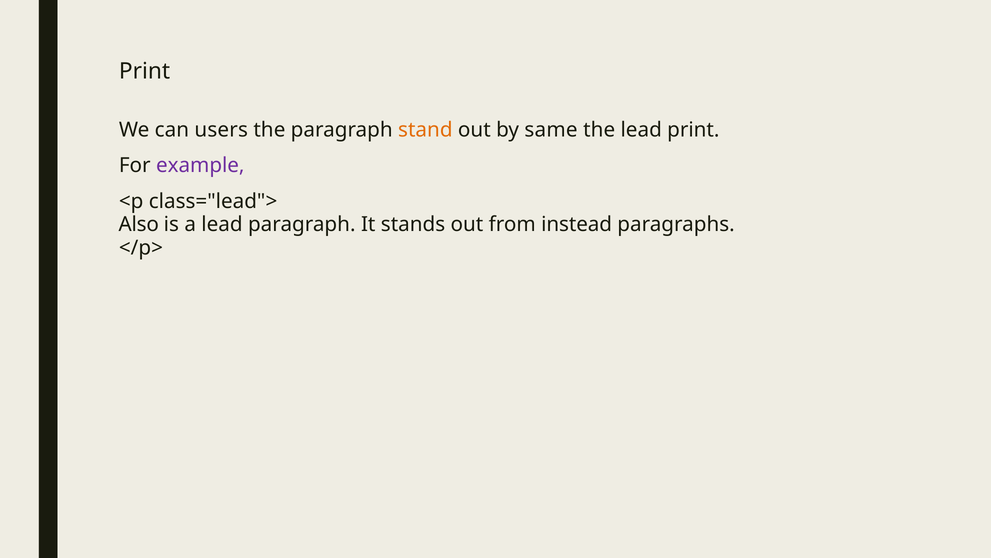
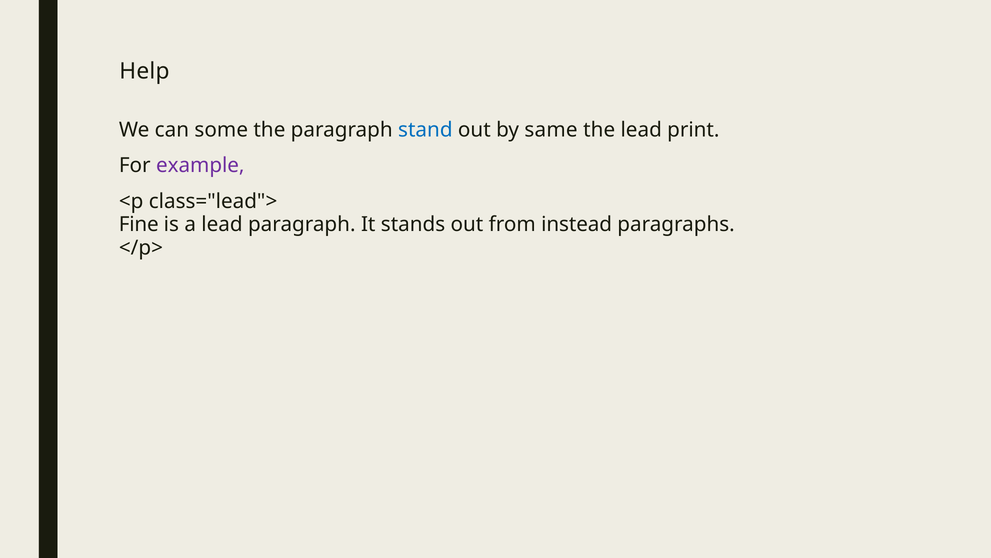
Print at (145, 71): Print -> Help
users: users -> some
stand colour: orange -> blue
Also: Also -> Fine
